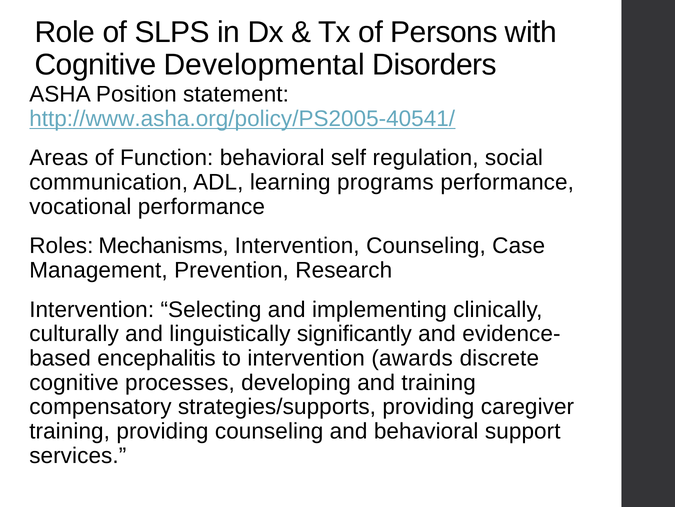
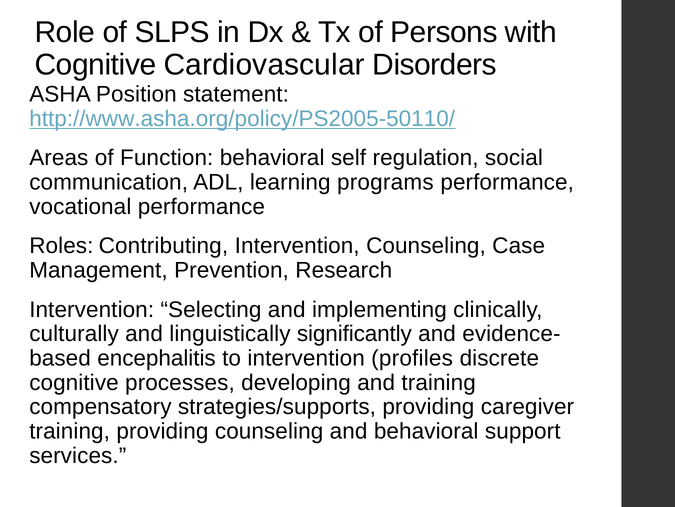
Developmental: Developmental -> Cardiovascular
http://www.asha.org/policy/PS2005-40541/: http://www.asha.org/policy/PS2005-40541/ -> http://www.asha.org/policy/PS2005-50110/
Mechanisms: Mechanisms -> Contributing
awards: awards -> profiles
